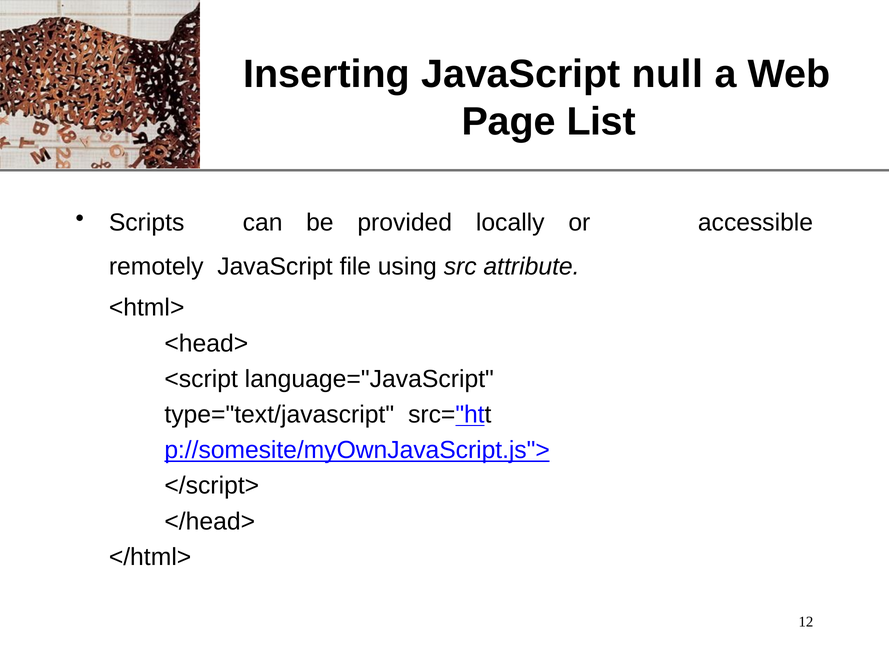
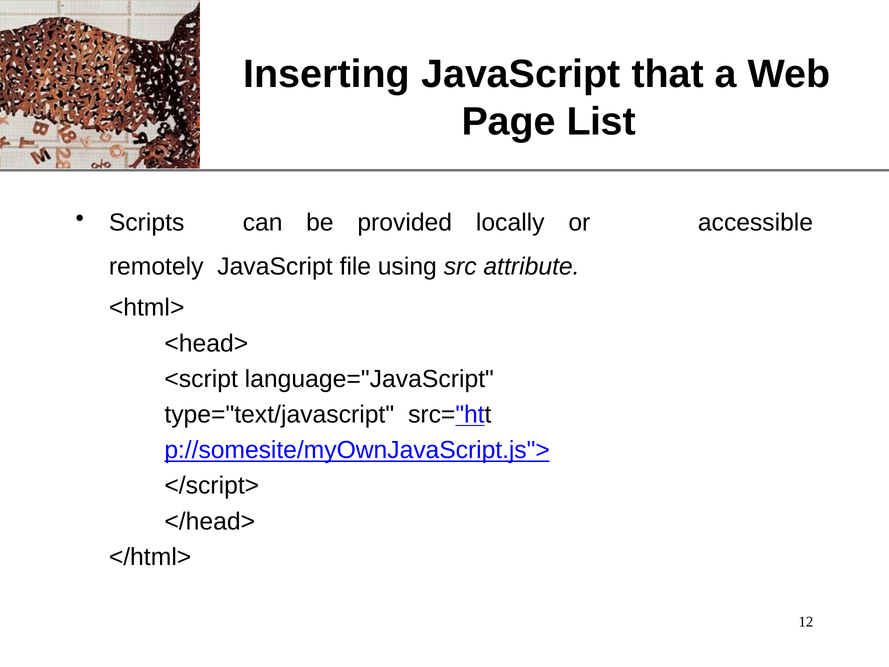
null: null -> that
